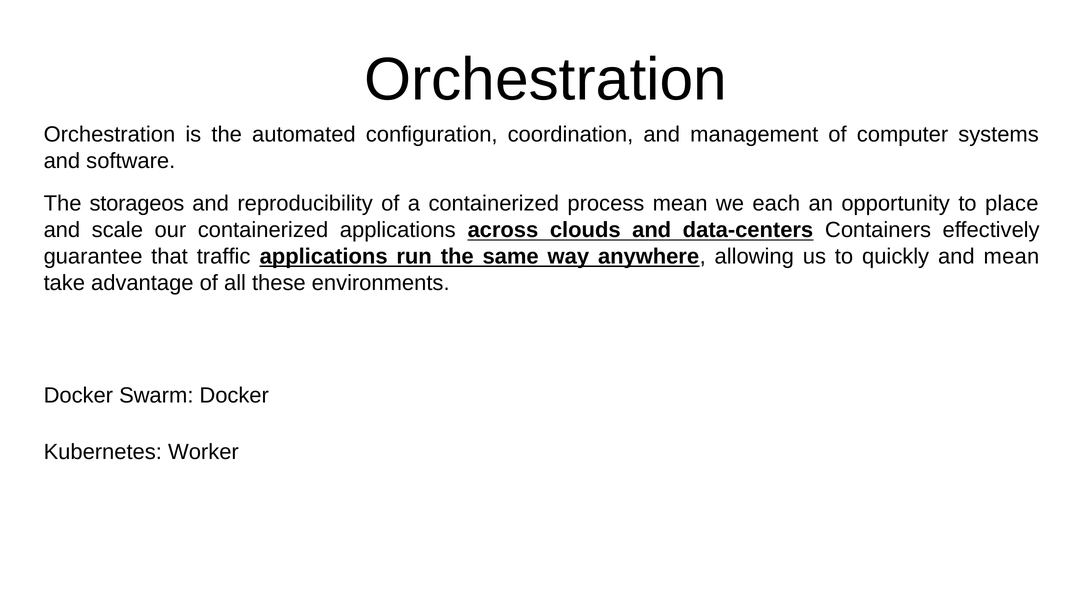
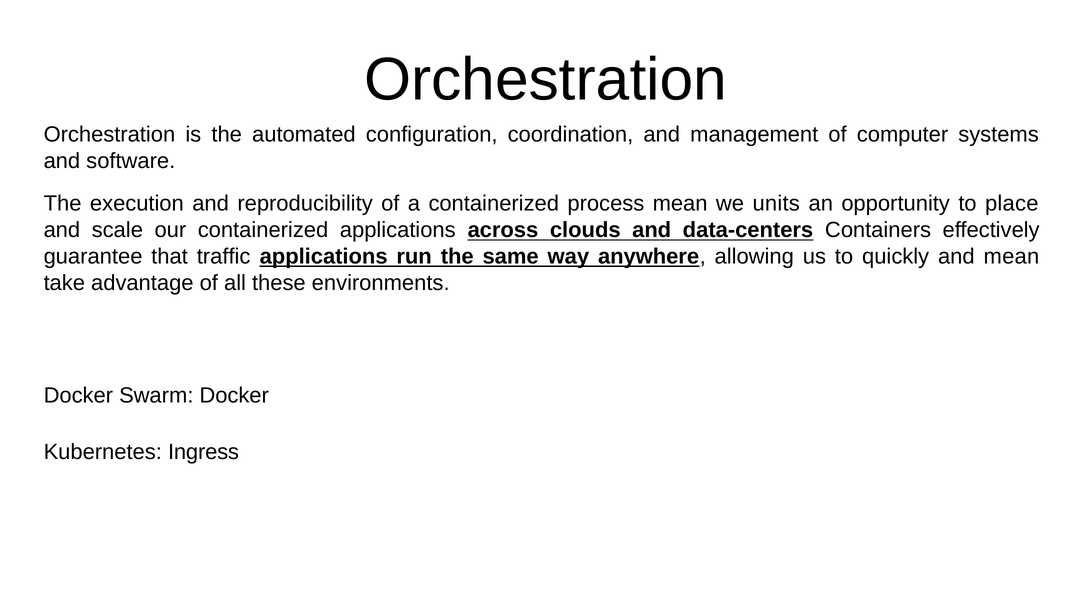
storageos: storageos -> execution
each: each -> units
Worker: Worker -> Ingress
